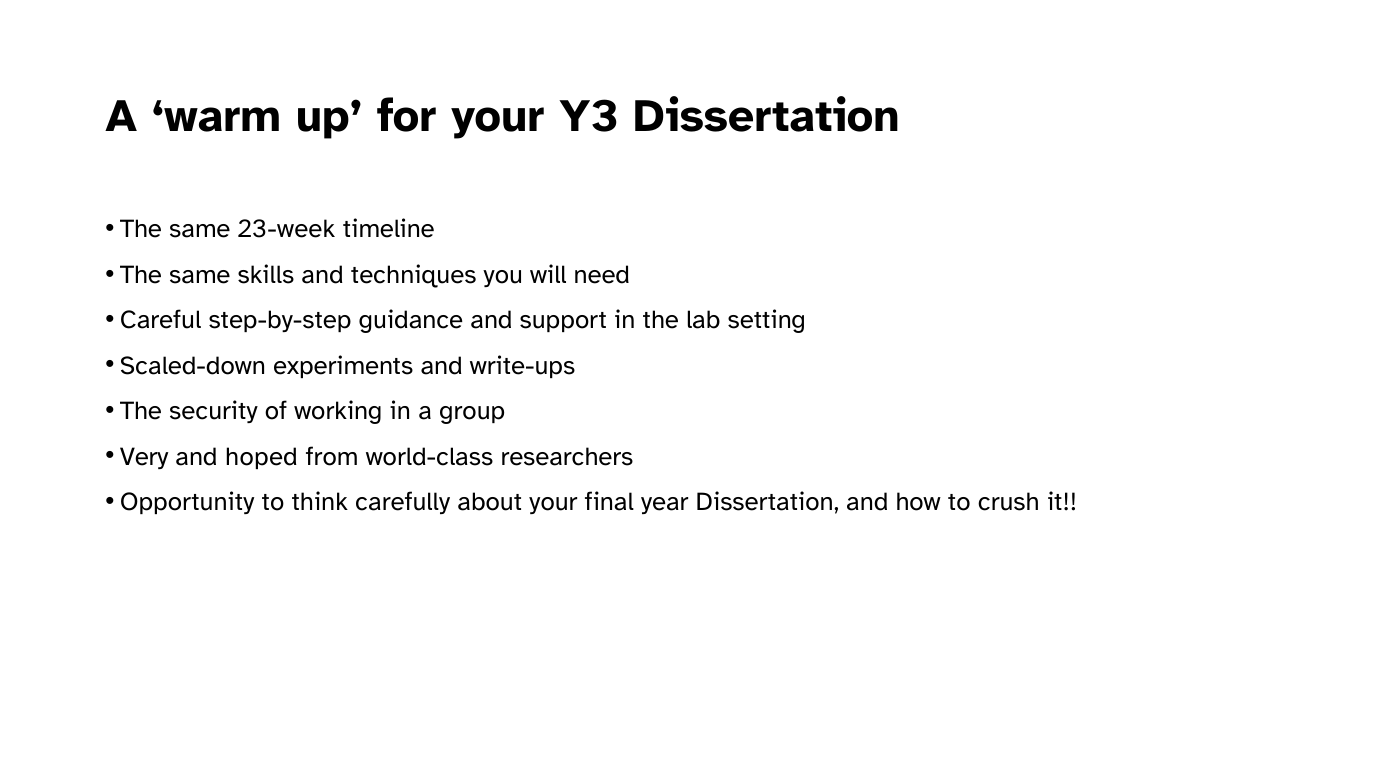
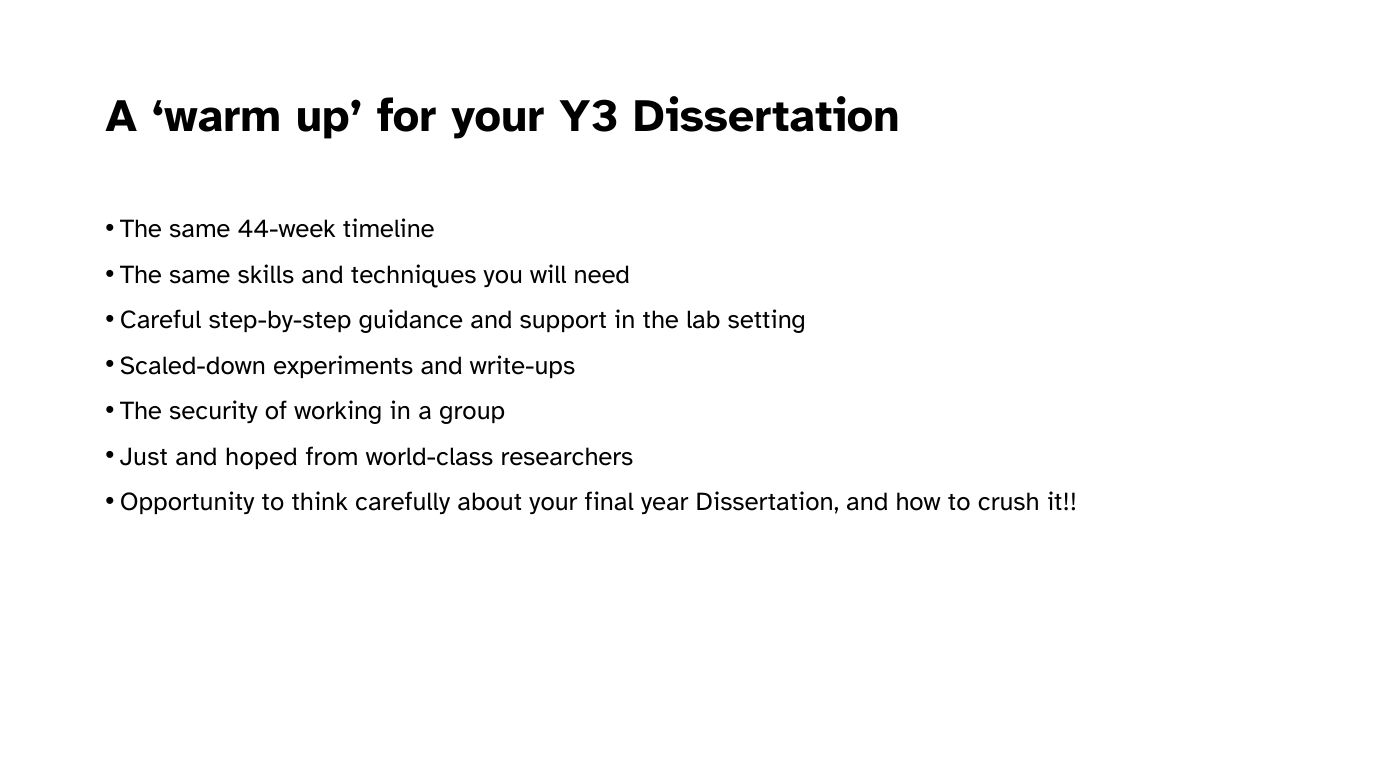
23-week: 23-week -> 44-week
Very: Very -> Just
